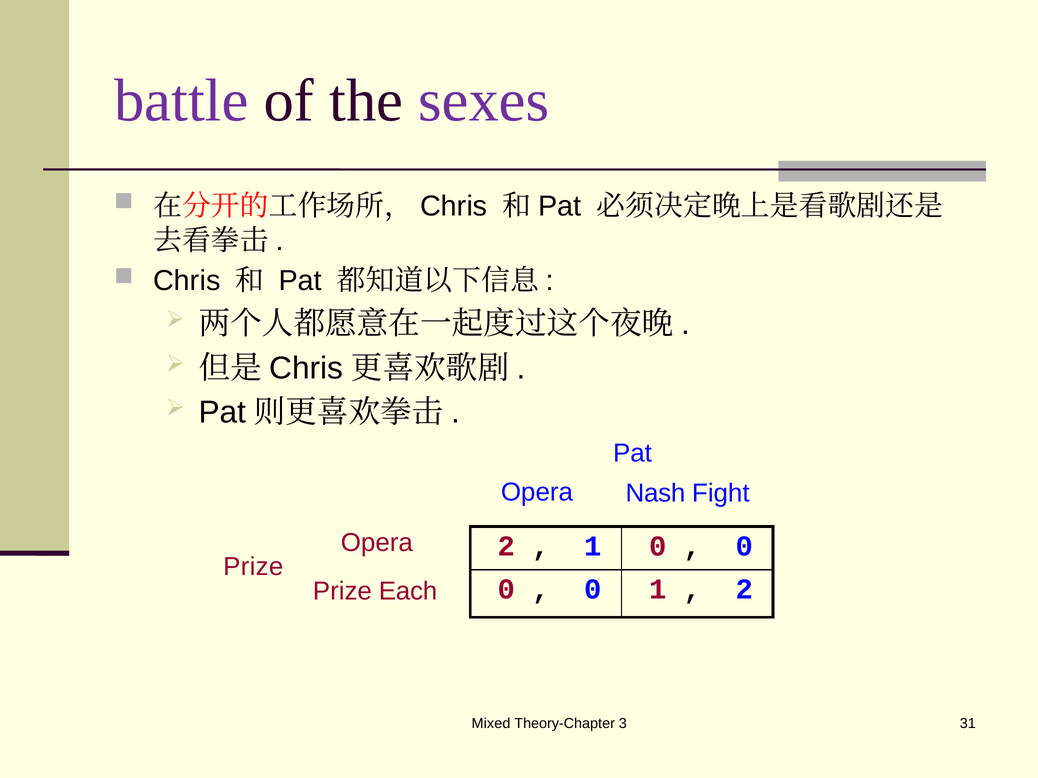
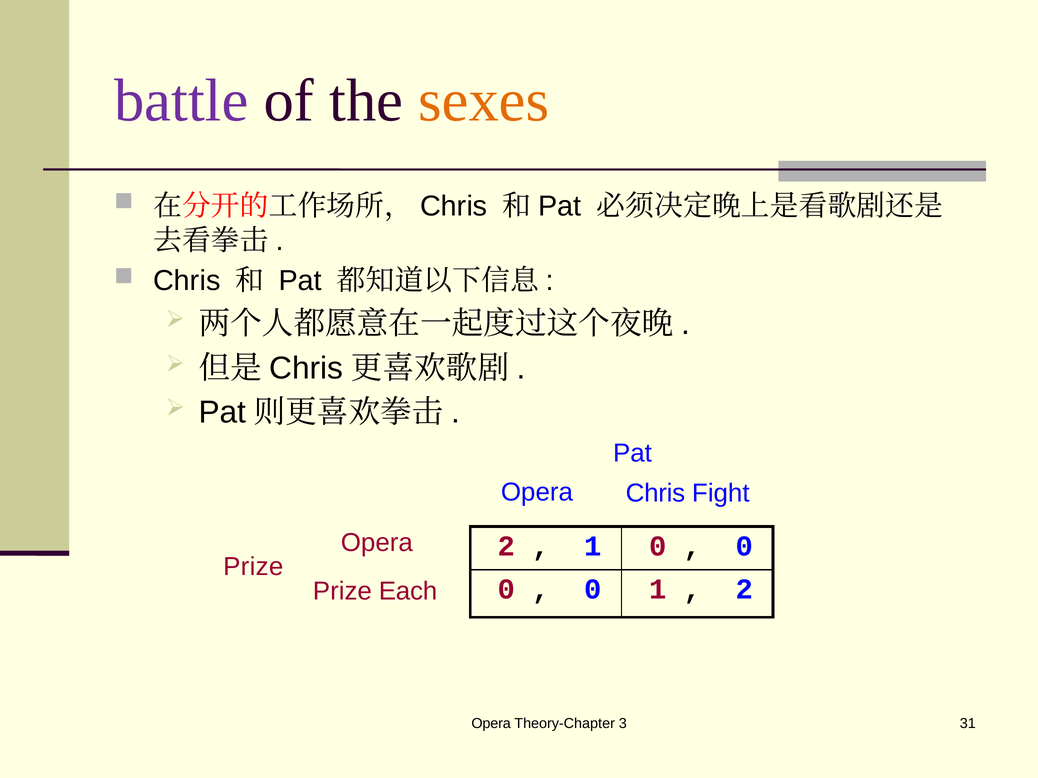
sexes colour: purple -> orange
Nash at (655, 494): Nash -> Chris
Mixed at (491, 724): Mixed -> Opera
